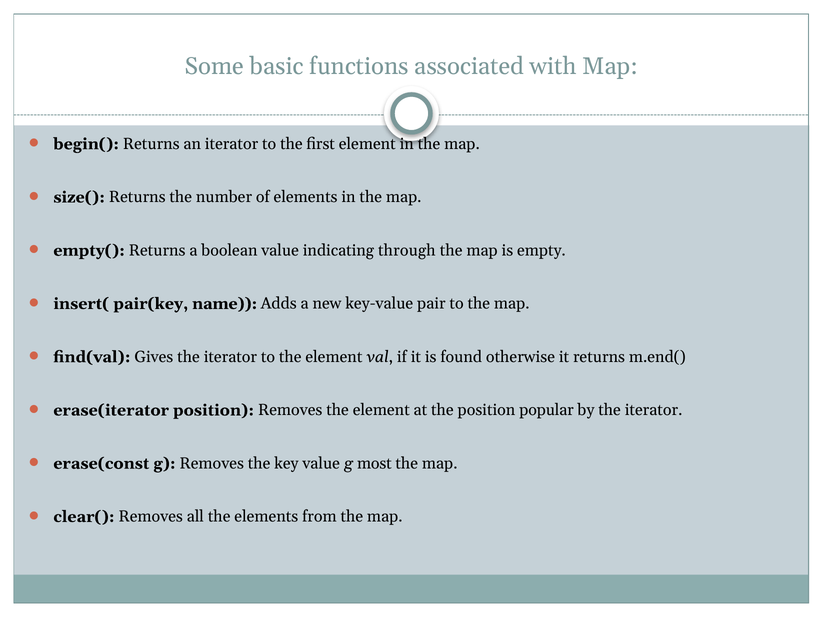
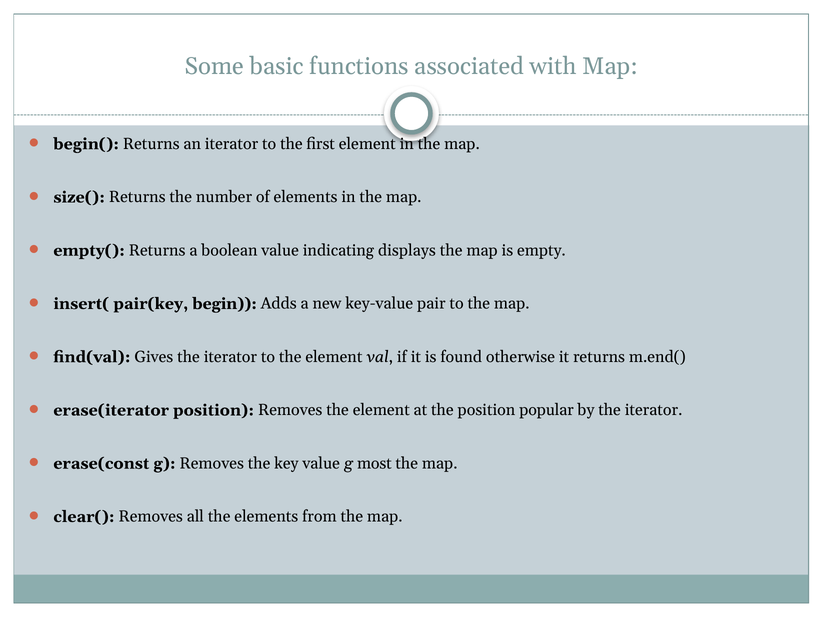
through: through -> displays
name: name -> begin
